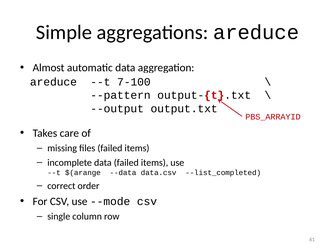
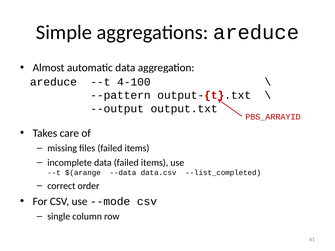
7-100: 7-100 -> 4-100
